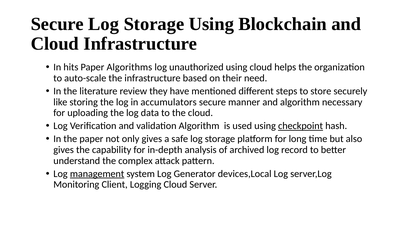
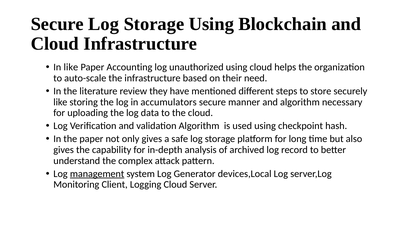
In hits: hits -> like
Algorithms: Algorithms -> Accounting
checkpoint underline: present -> none
